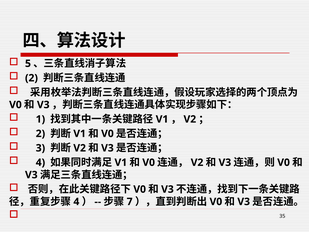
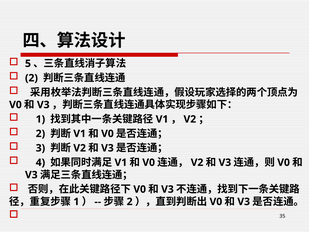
4 at (76, 201): 4 -> 1
7 at (130, 201): 7 -> 2
